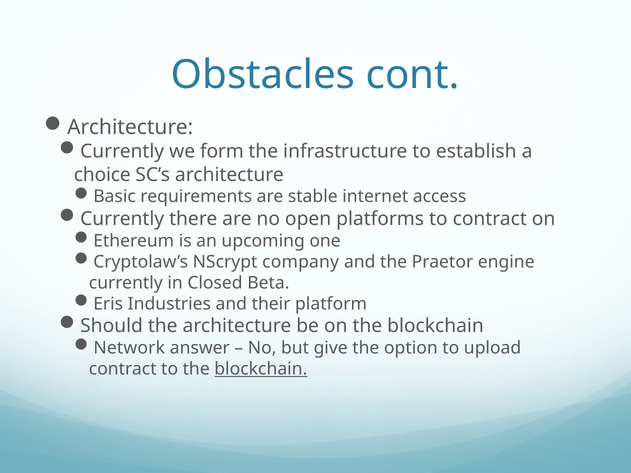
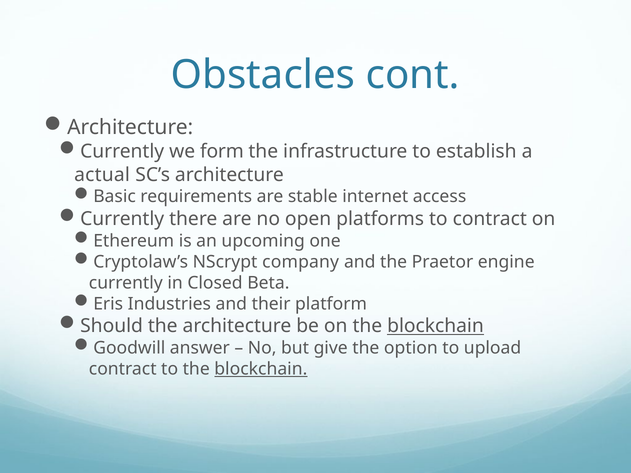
choice: choice -> actual
blockchain at (436, 326) underline: none -> present
Network: Network -> Goodwill
